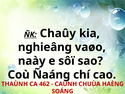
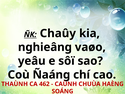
naày: naày -> yeâu
